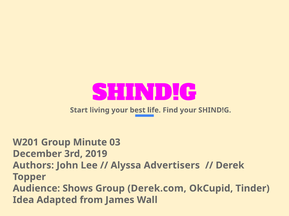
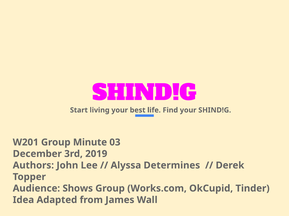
Advertisers: Advertisers -> Determines
Derek.com: Derek.com -> Works.com
